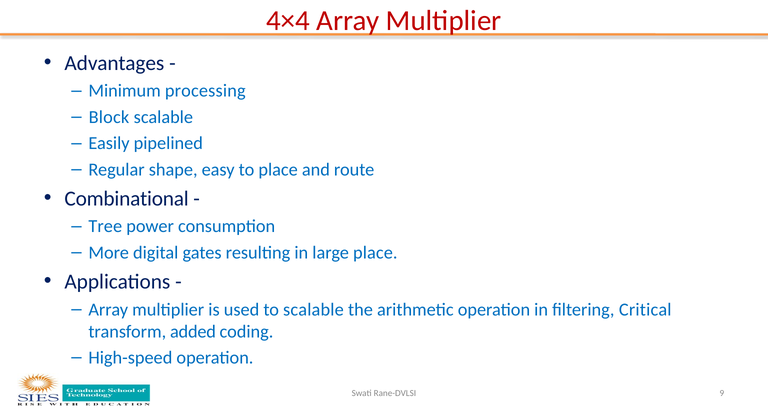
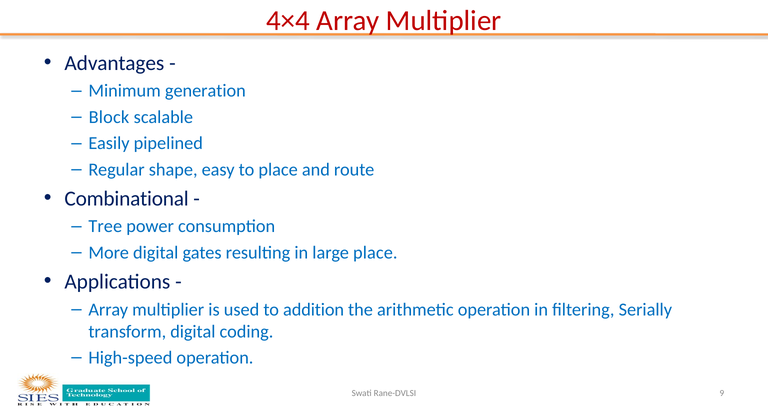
processing: processing -> generation
to scalable: scalable -> addition
Critical: Critical -> Serially
transform added: added -> digital
